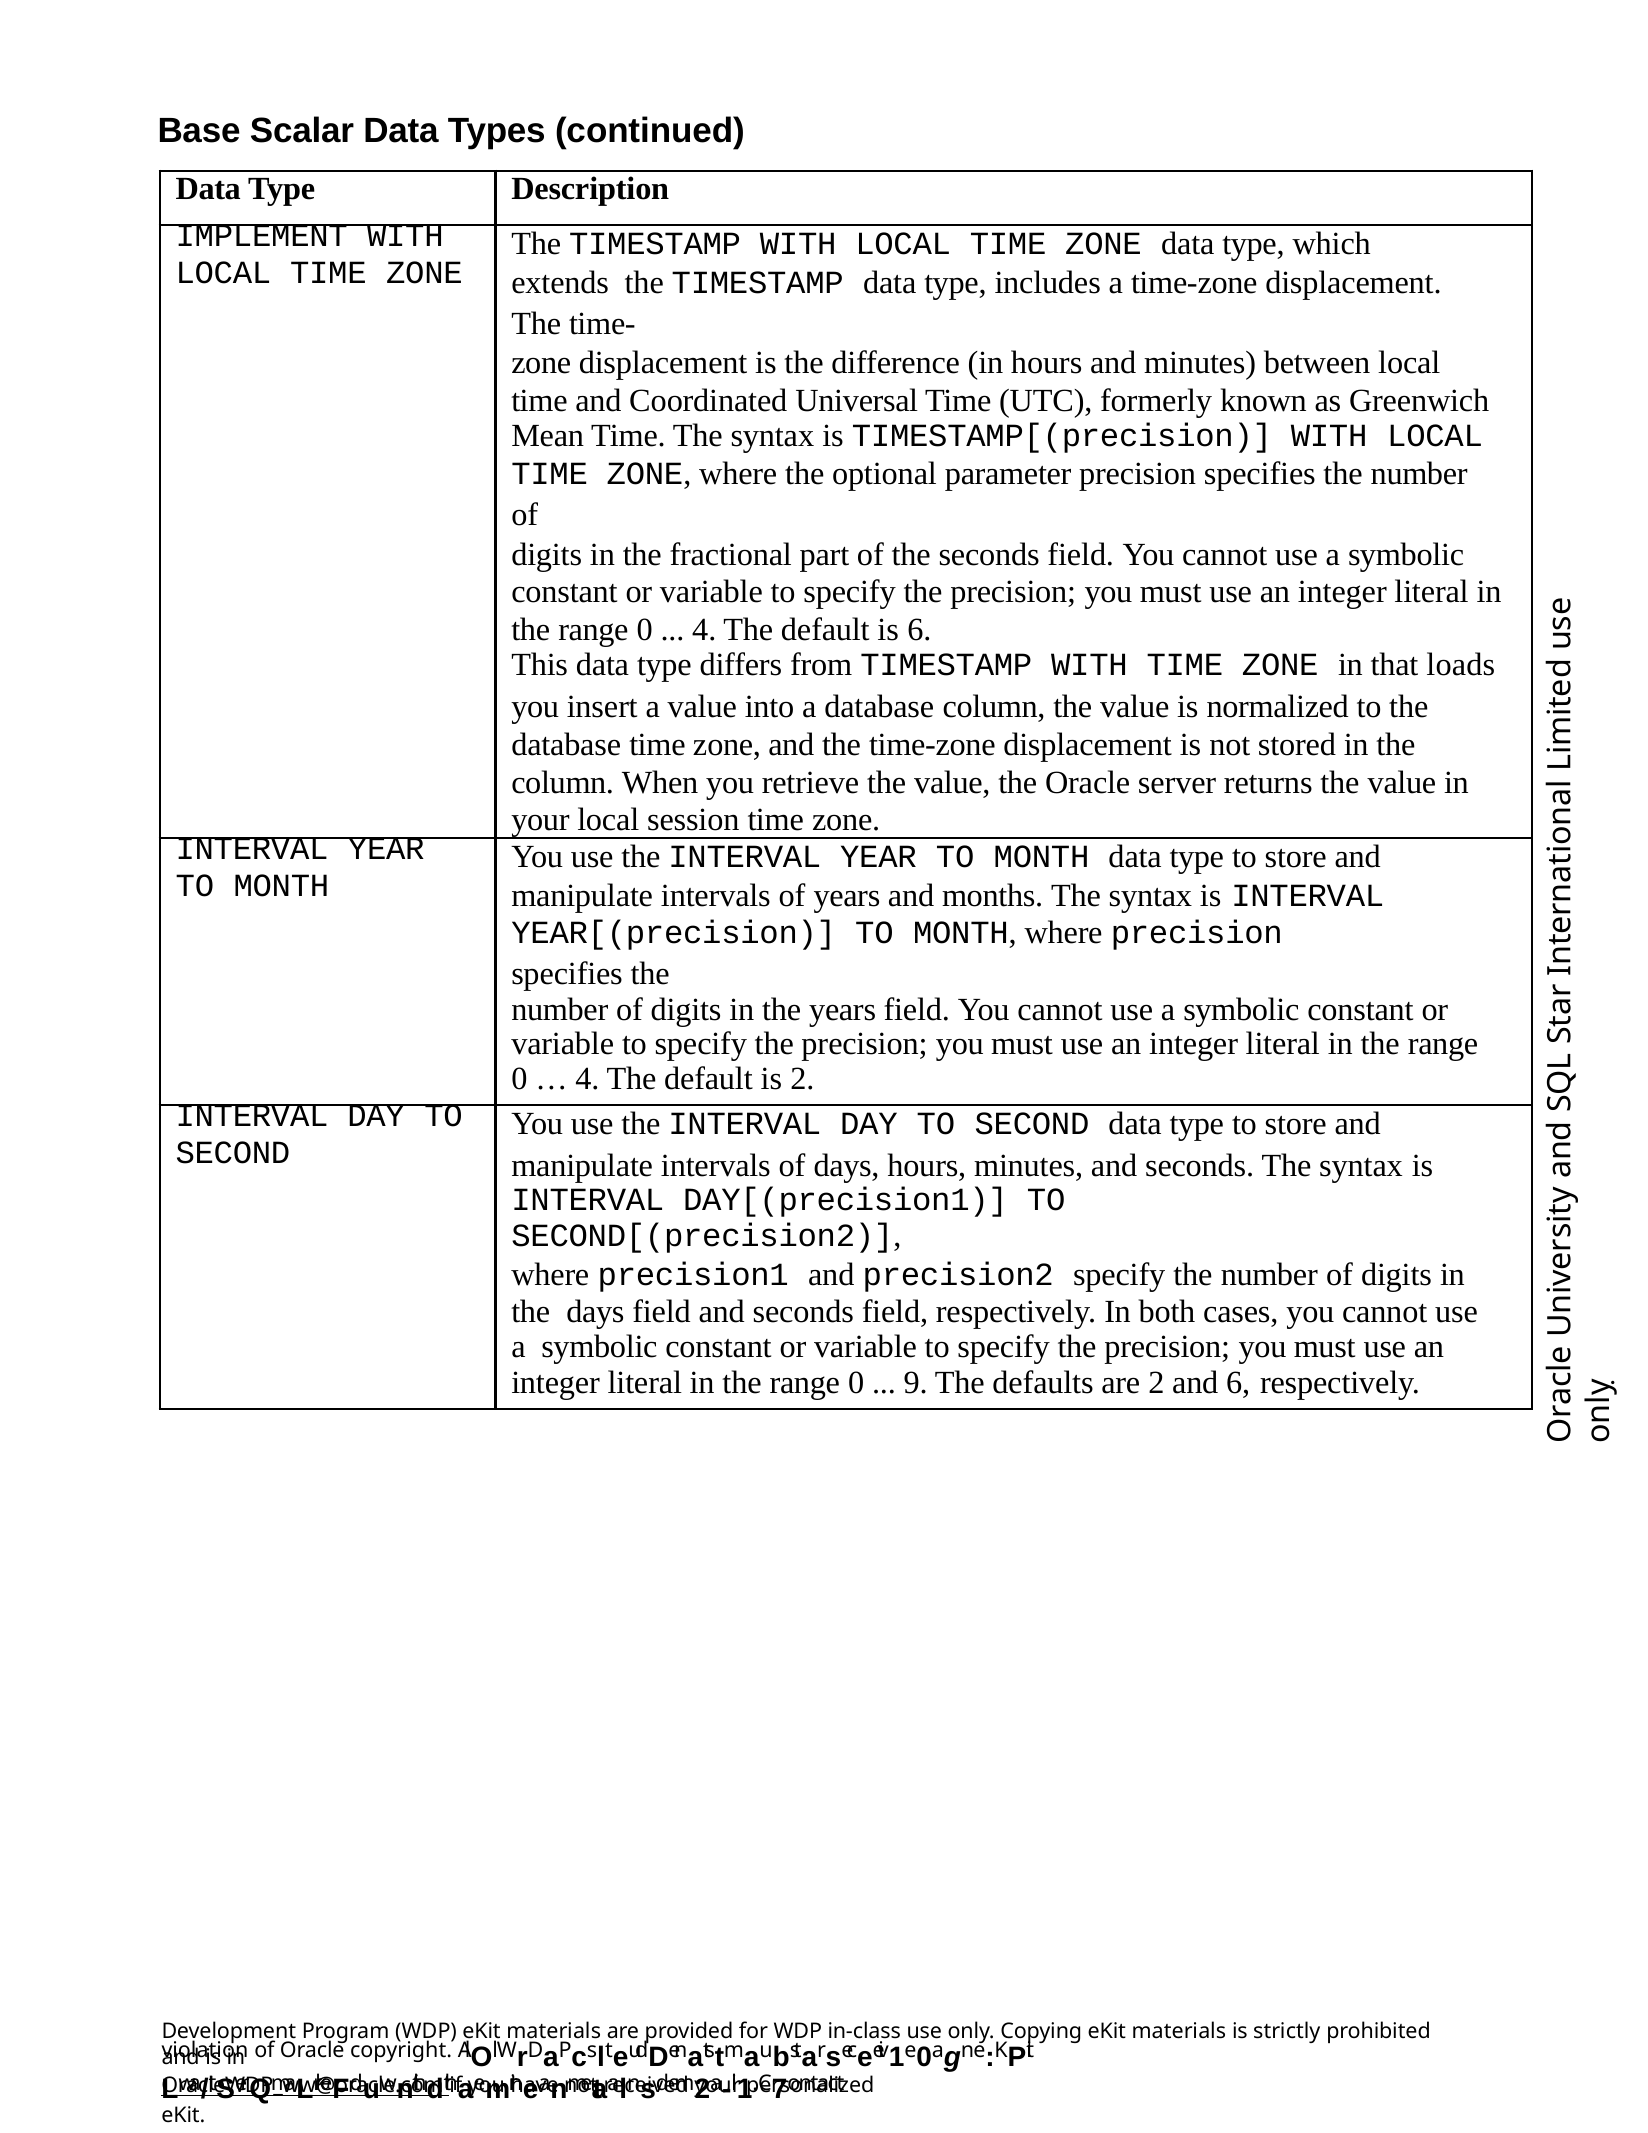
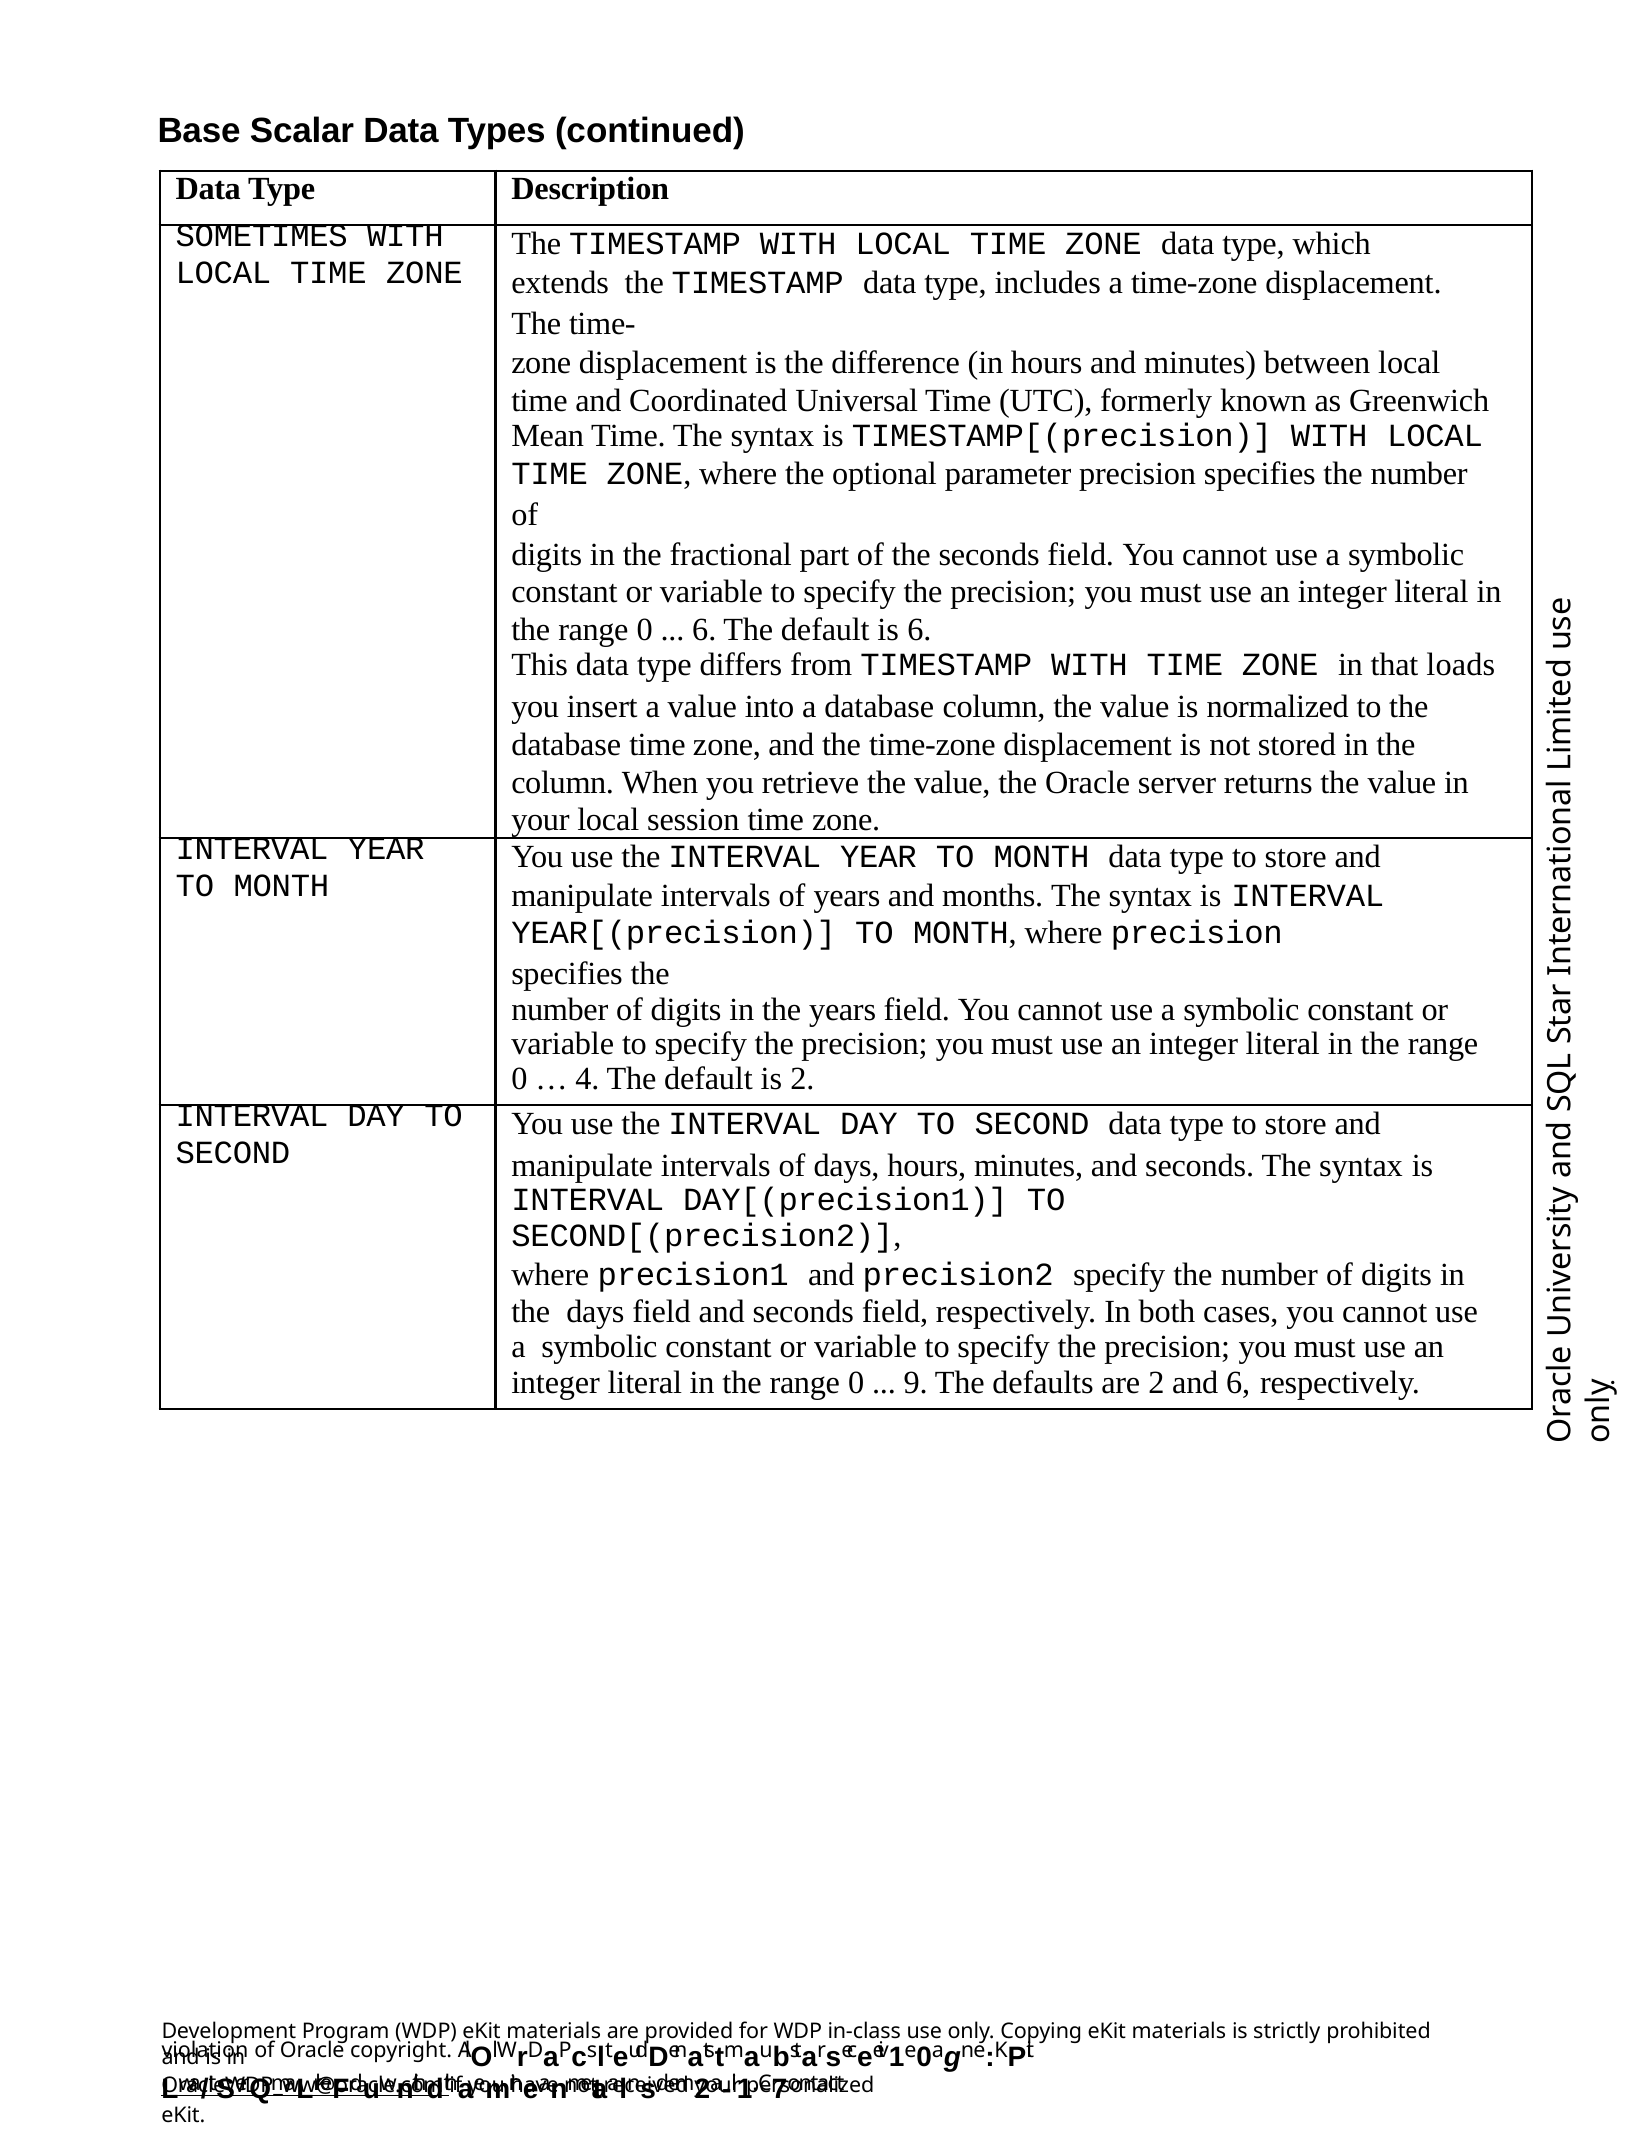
IMPLEMENT: IMPLEMENT -> SOMETIMES
4 at (704, 630): 4 -> 6
